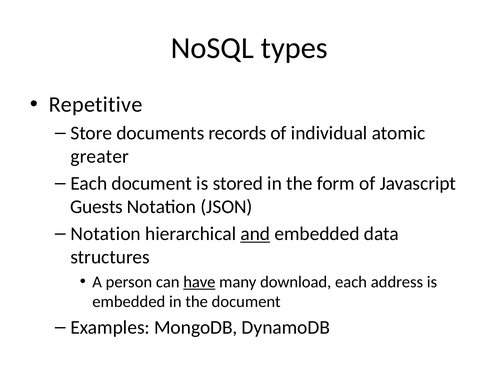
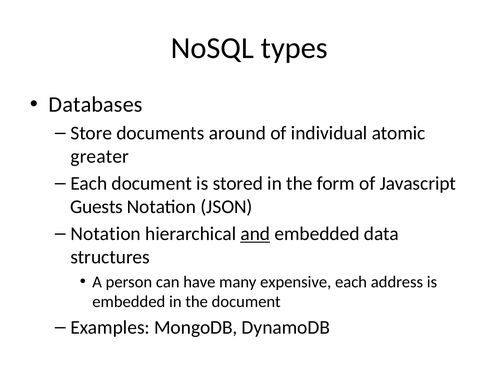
Repetitive: Repetitive -> Databases
records: records -> around
have underline: present -> none
download: download -> expensive
